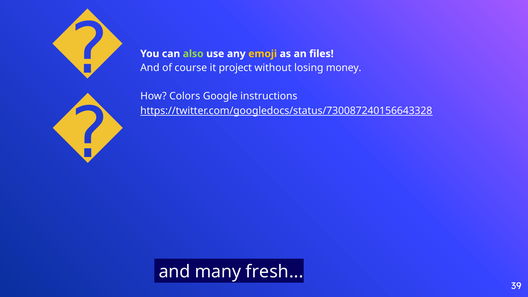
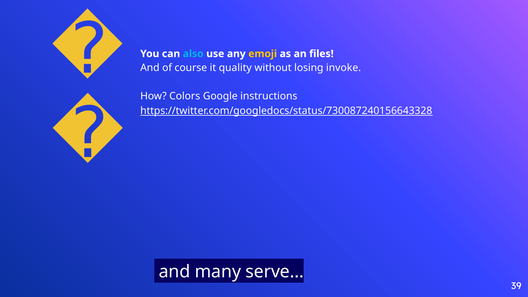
also colour: light green -> light blue
project: project -> quality
money: money -> invoke
fresh: fresh -> serve
